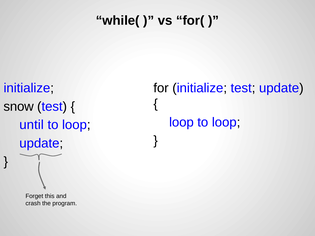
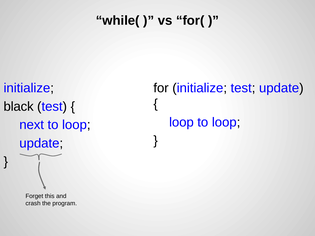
snow: snow -> black
until: until -> next
